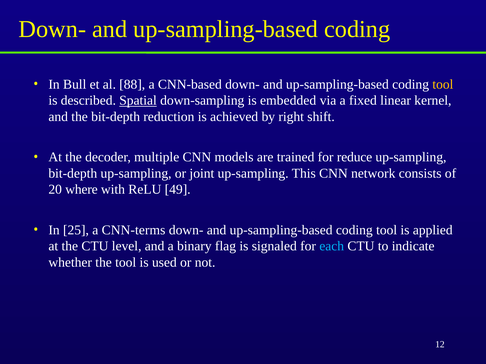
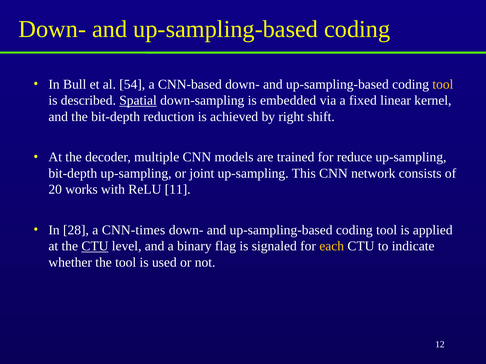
88: 88 -> 54
where: where -> works
49: 49 -> 11
25: 25 -> 28
CNN-terms: CNN-terms -> CNN-times
CTU at (95, 246) underline: none -> present
each colour: light blue -> yellow
